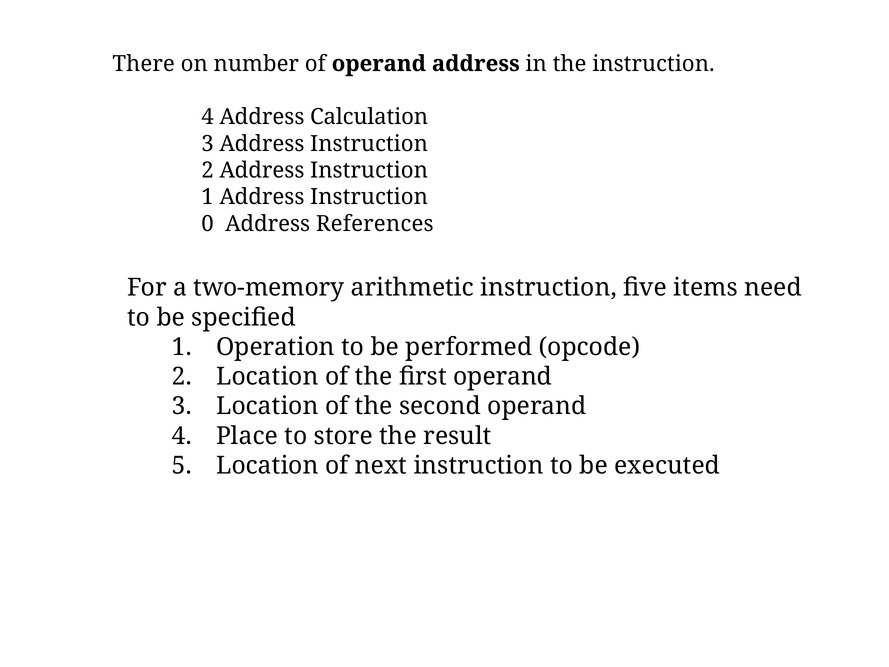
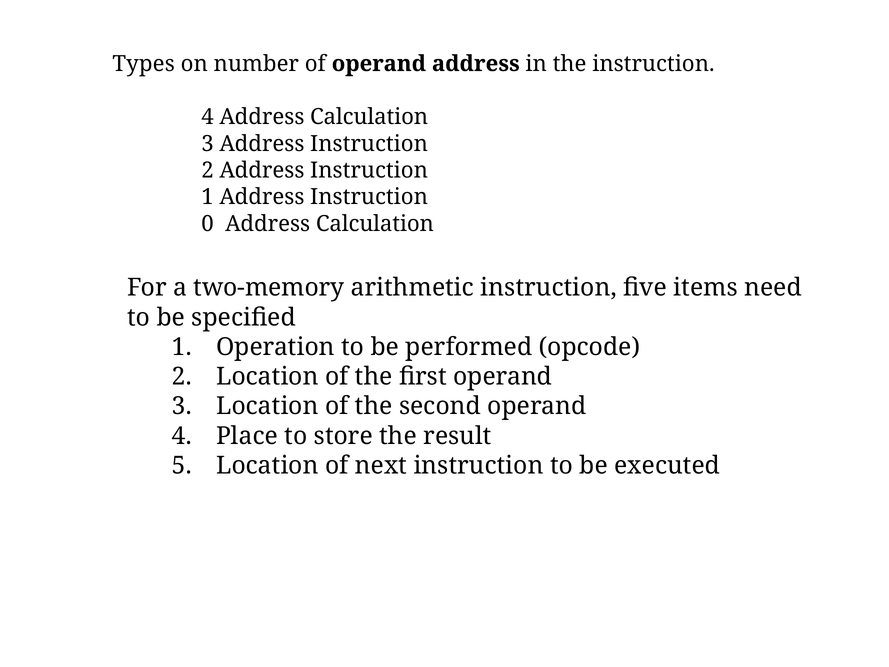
There: There -> Types
0 Address References: References -> Calculation
